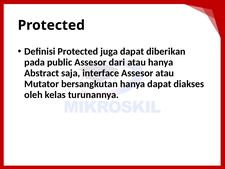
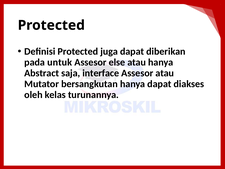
public: public -> untuk
dari: dari -> else
